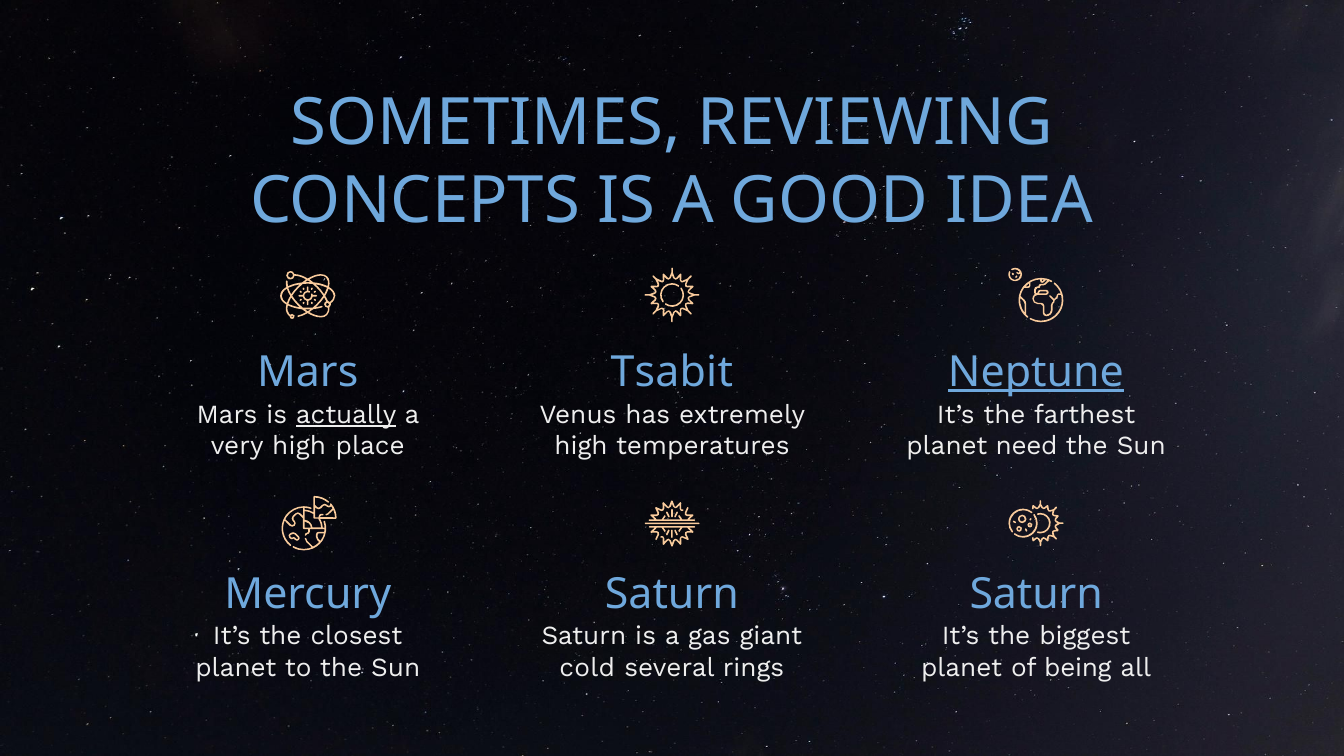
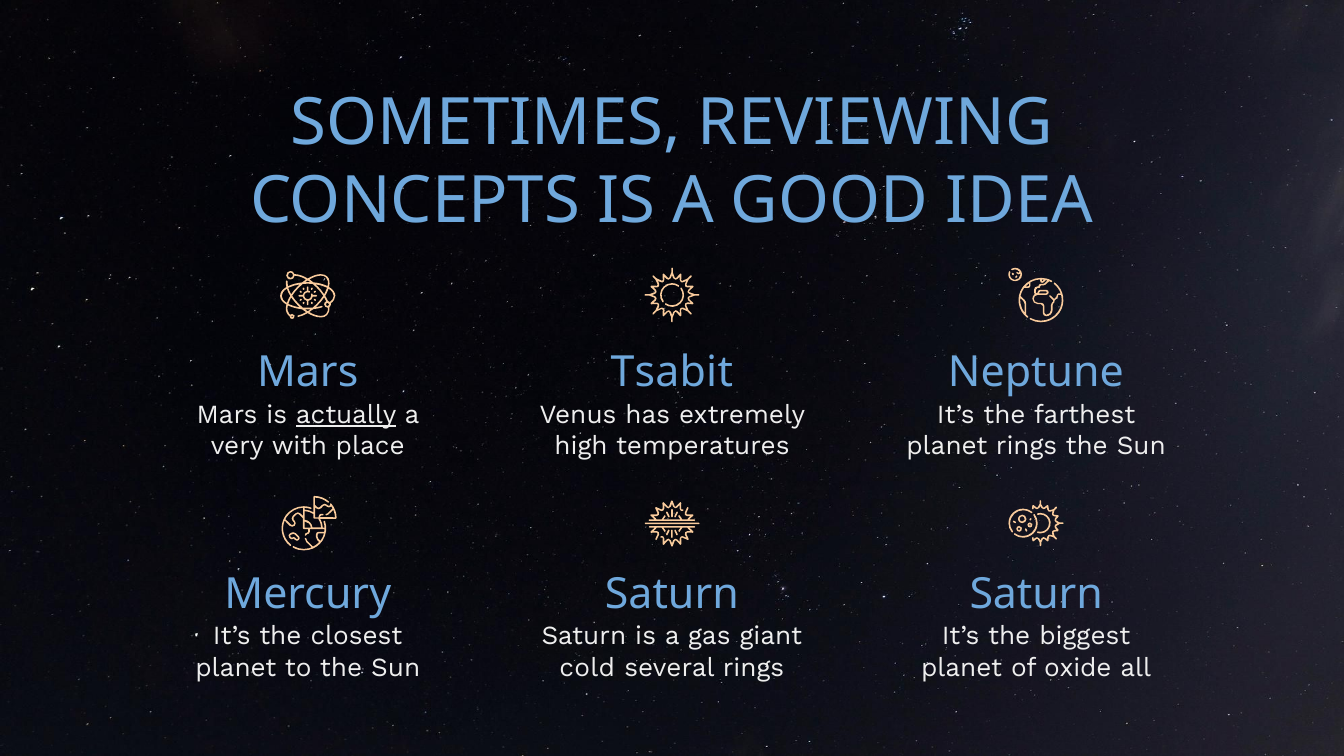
Neptune underline: present -> none
very high: high -> with
planet need: need -> rings
being: being -> oxide
